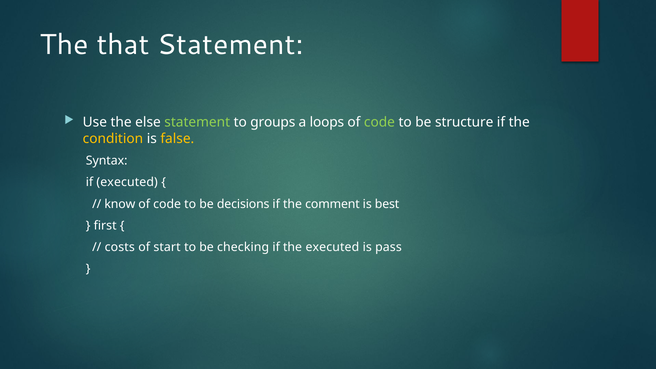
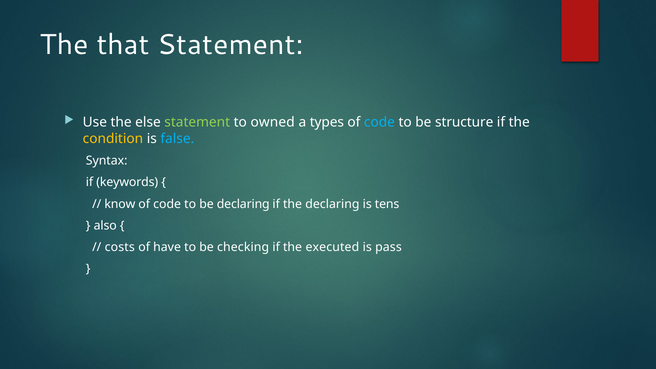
groups: groups -> owned
loops: loops -> types
code at (379, 122) colour: light green -> light blue
false colour: yellow -> light blue
if executed: executed -> keywords
be decisions: decisions -> declaring
the comment: comment -> declaring
best: best -> tens
first: first -> also
start: start -> have
